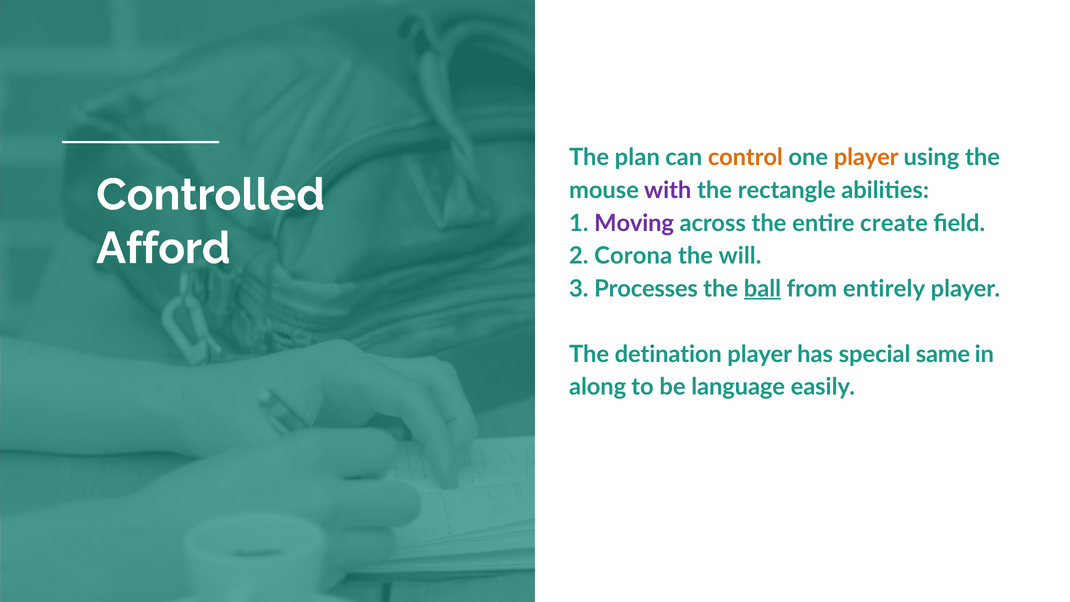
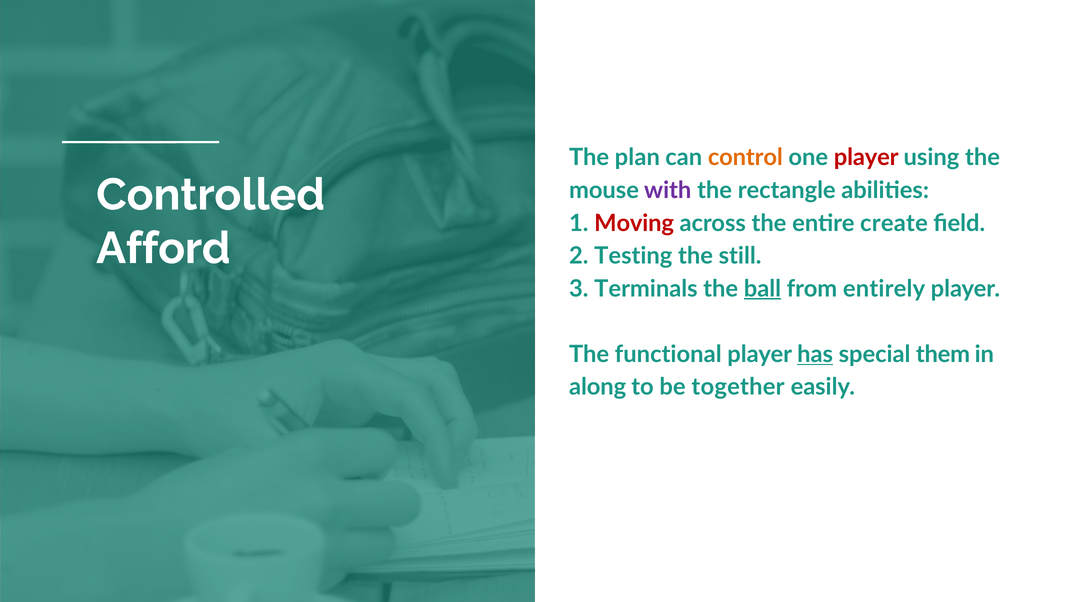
player at (866, 158) colour: orange -> red
Moving colour: purple -> red
Corona: Corona -> Testing
will: will -> still
Processes: Processes -> Terminals
detination: detination -> functional
has underline: none -> present
same: same -> them
language: language -> together
